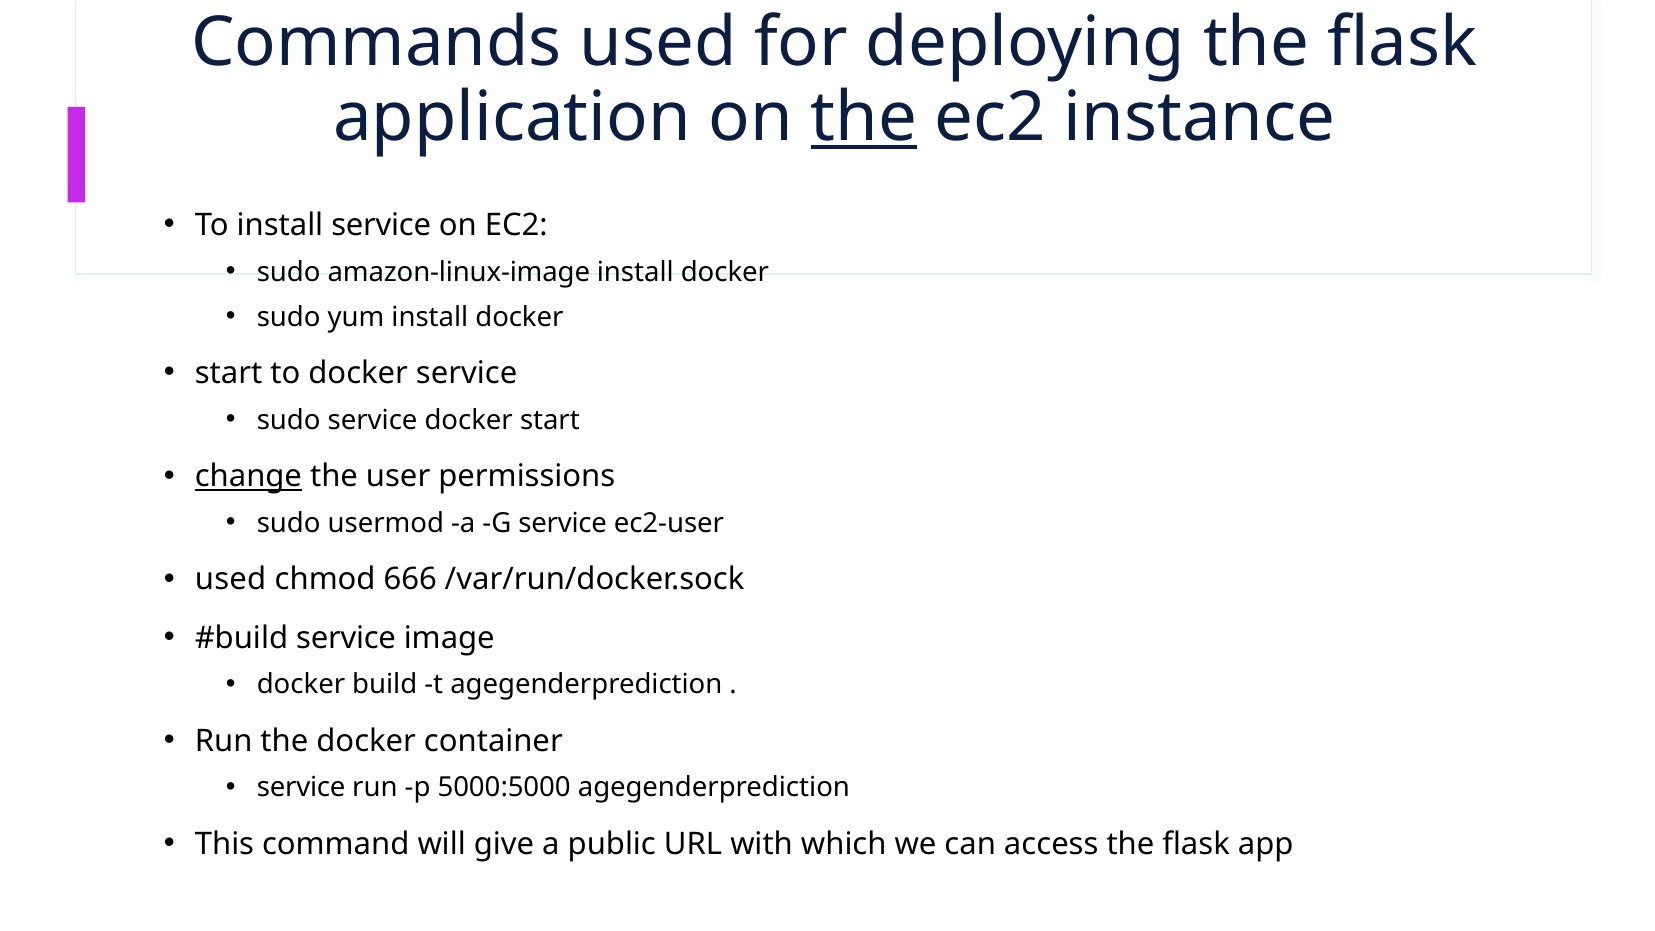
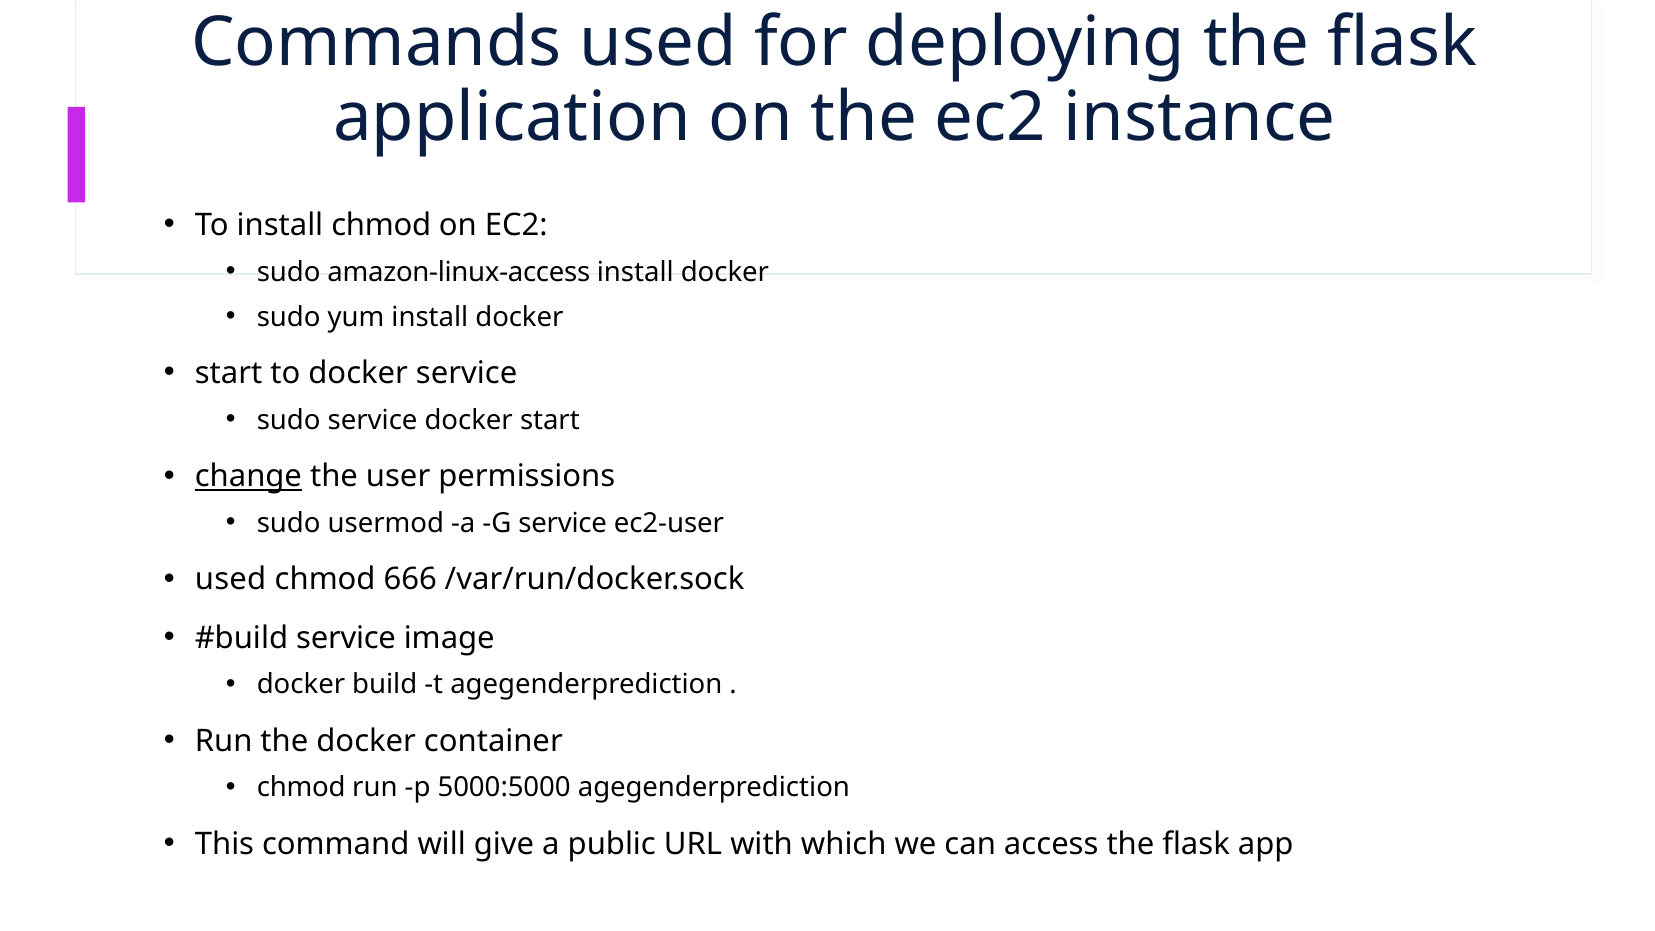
the at (864, 117) underline: present -> none
install service: service -> chmod
amazon-linux-image: amazon-linux-image -> amazon-linux-access
service at (301, 788): service -> chmod
